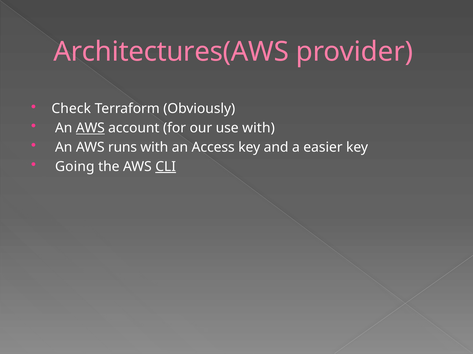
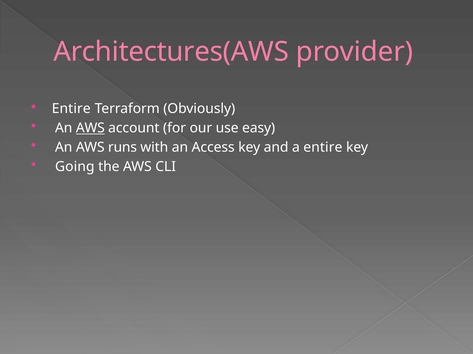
Check at (71, 109): Check -> Entire
use with: with -> easy
a easier: easier -> entire
CLI underline: present -> none
